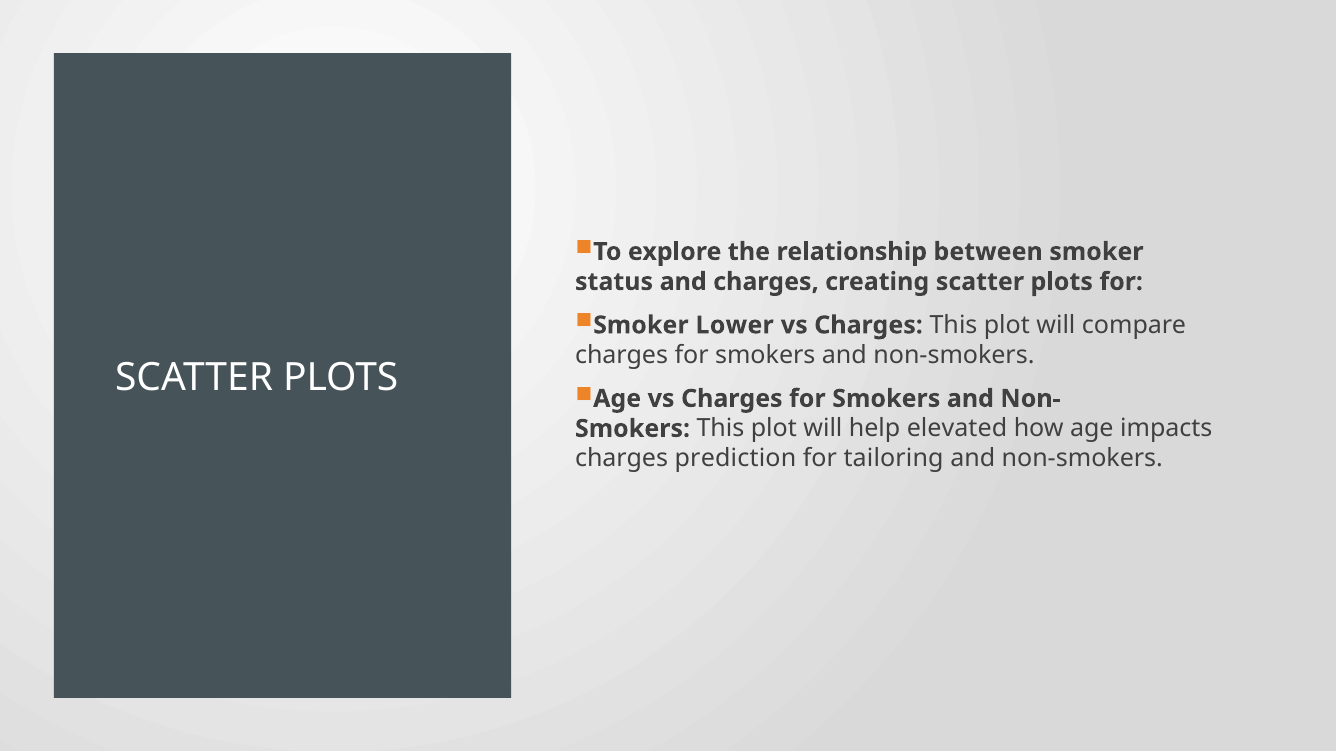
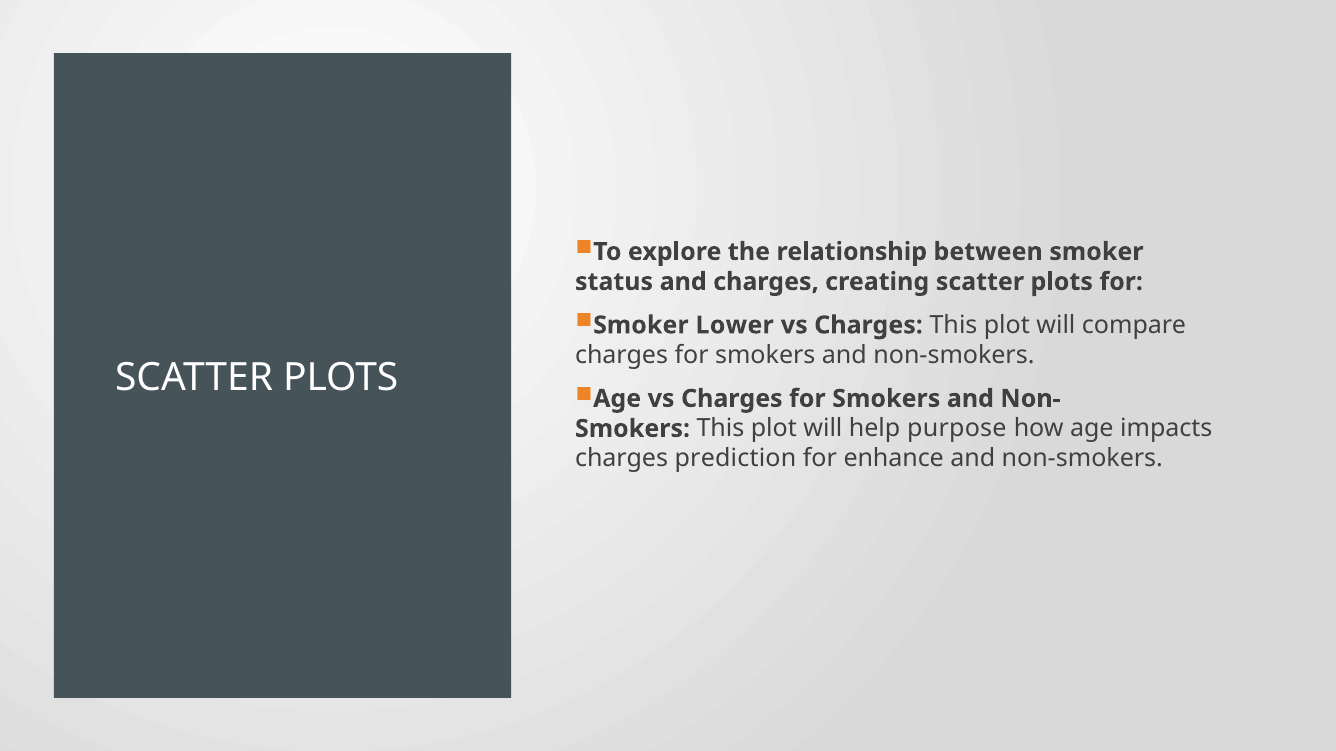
elevated: elevated -> purpose
tailoring: tailoring -> enhance
